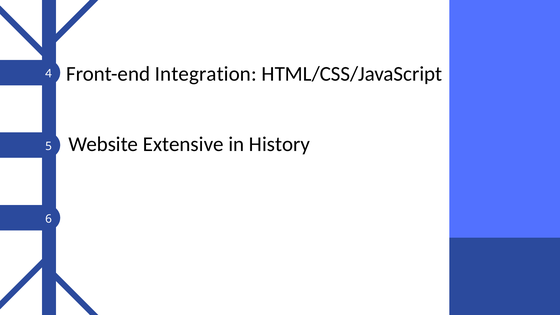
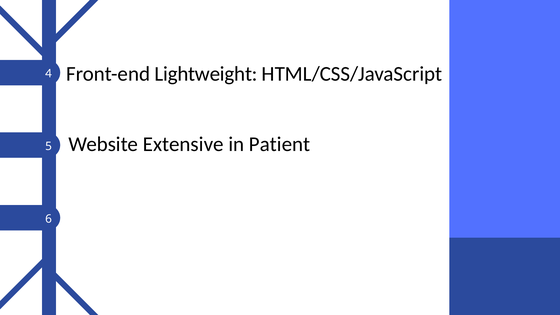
Integration: Integration -> Lightweight
History: History -> Patient
